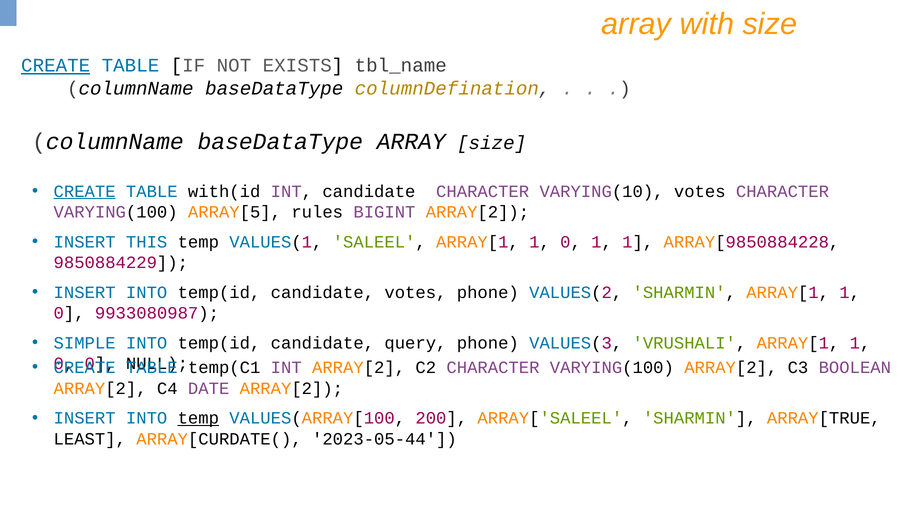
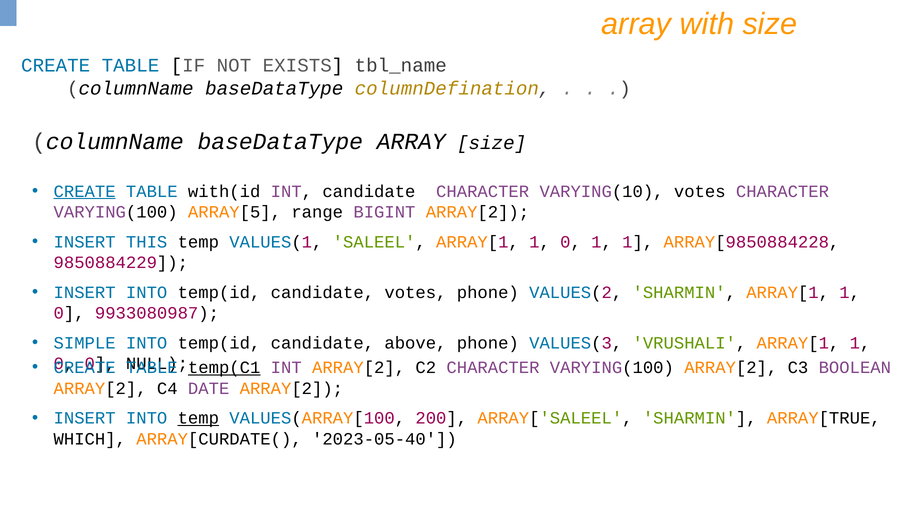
CREATE at (56, 65) underline: present -> none
rules: rules -> range
query: query -> above
temp(C1 underline: none -> present
LEAST: LEAST -> WHICH
2023-05-44: 2023-05-44 -> 2023-05-40
